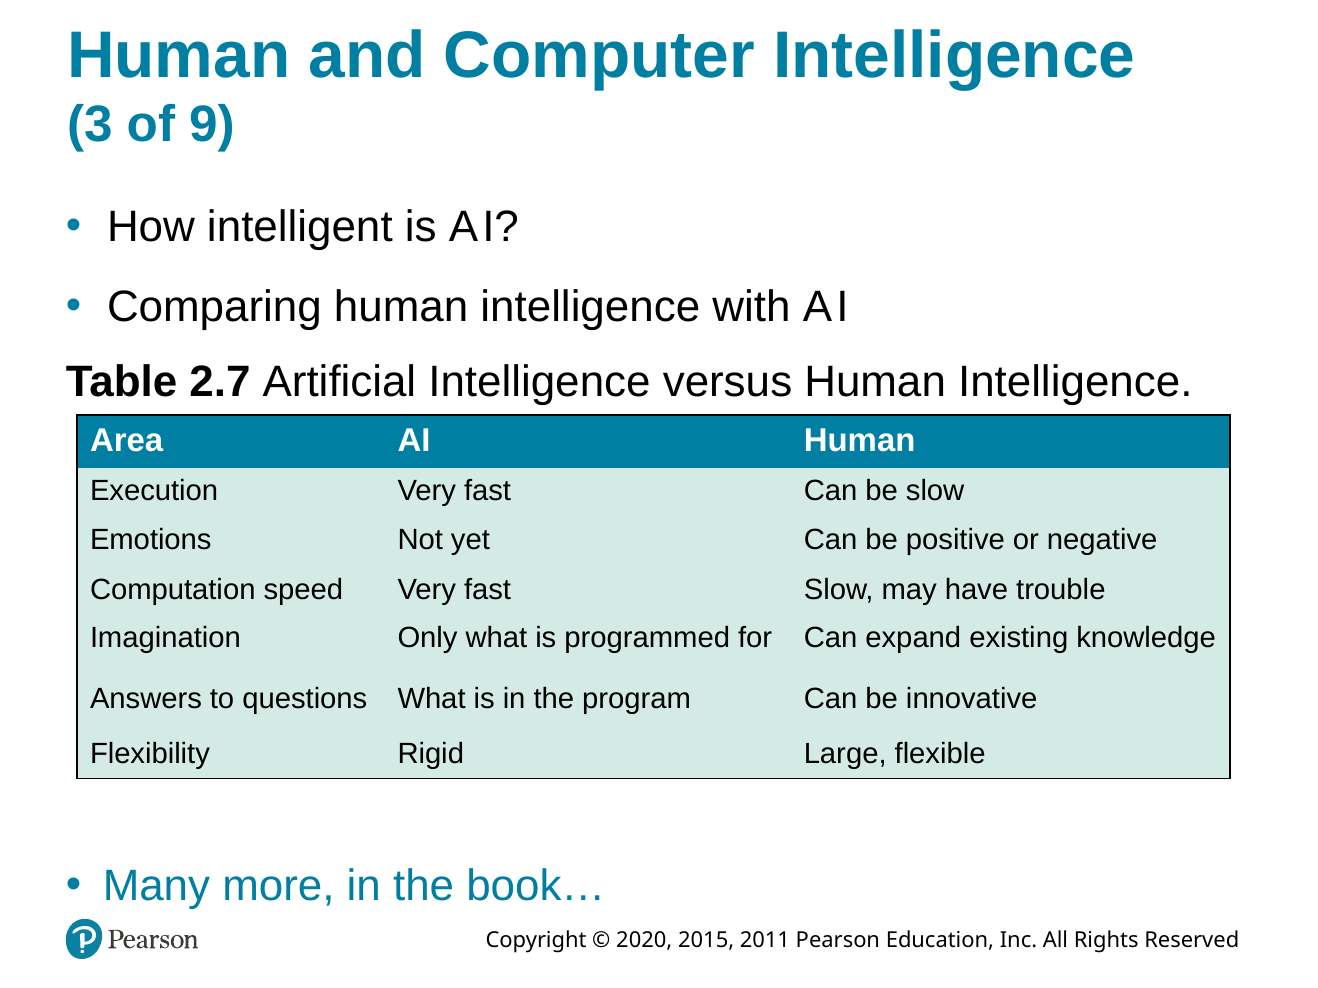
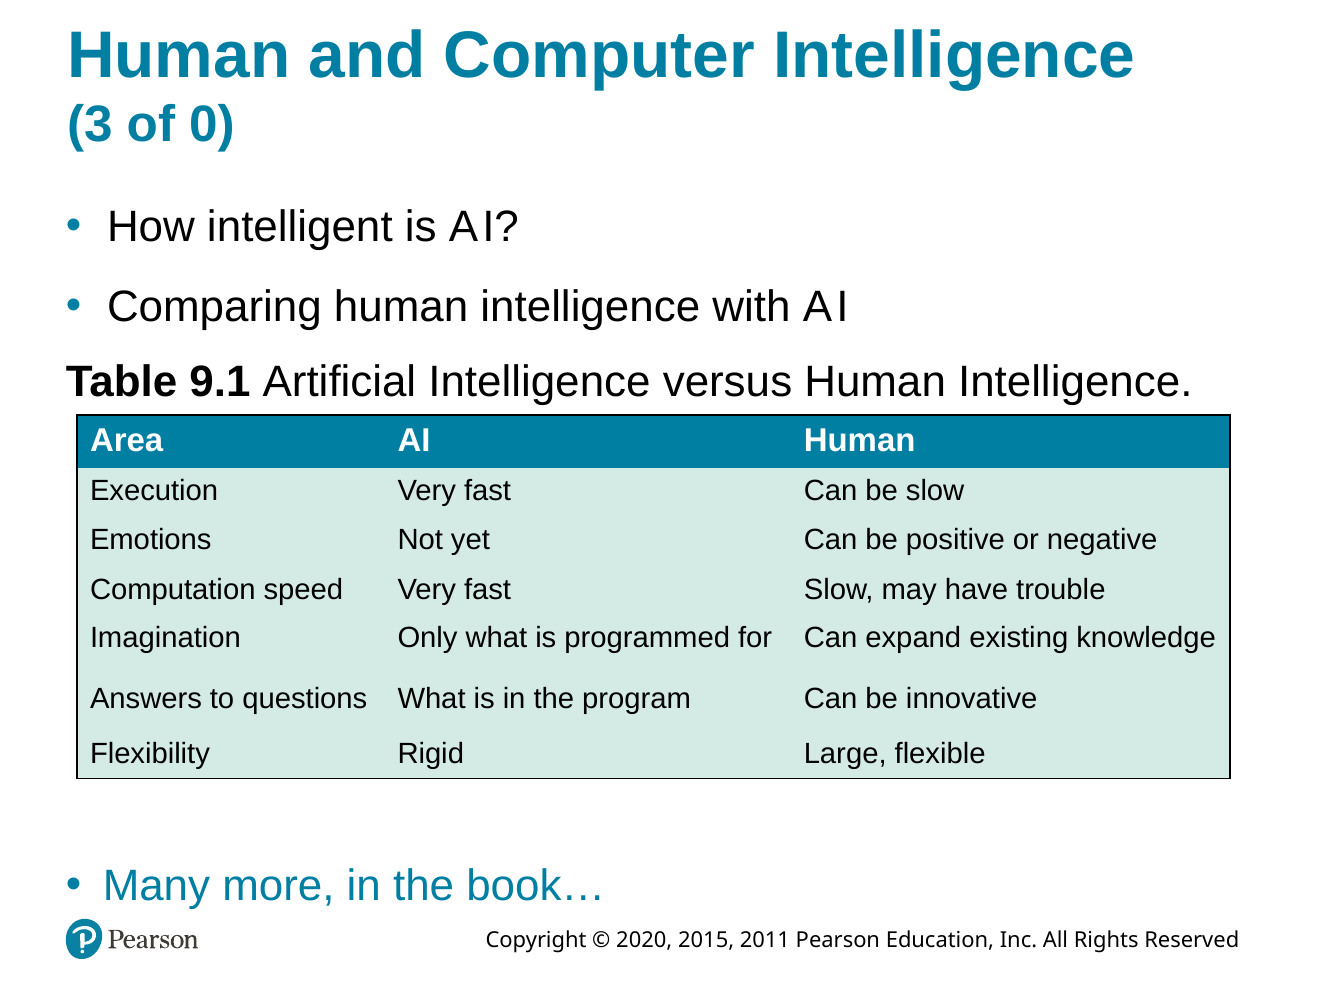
9: 9 -> 0
2.7: 2.7 -> 9.1
